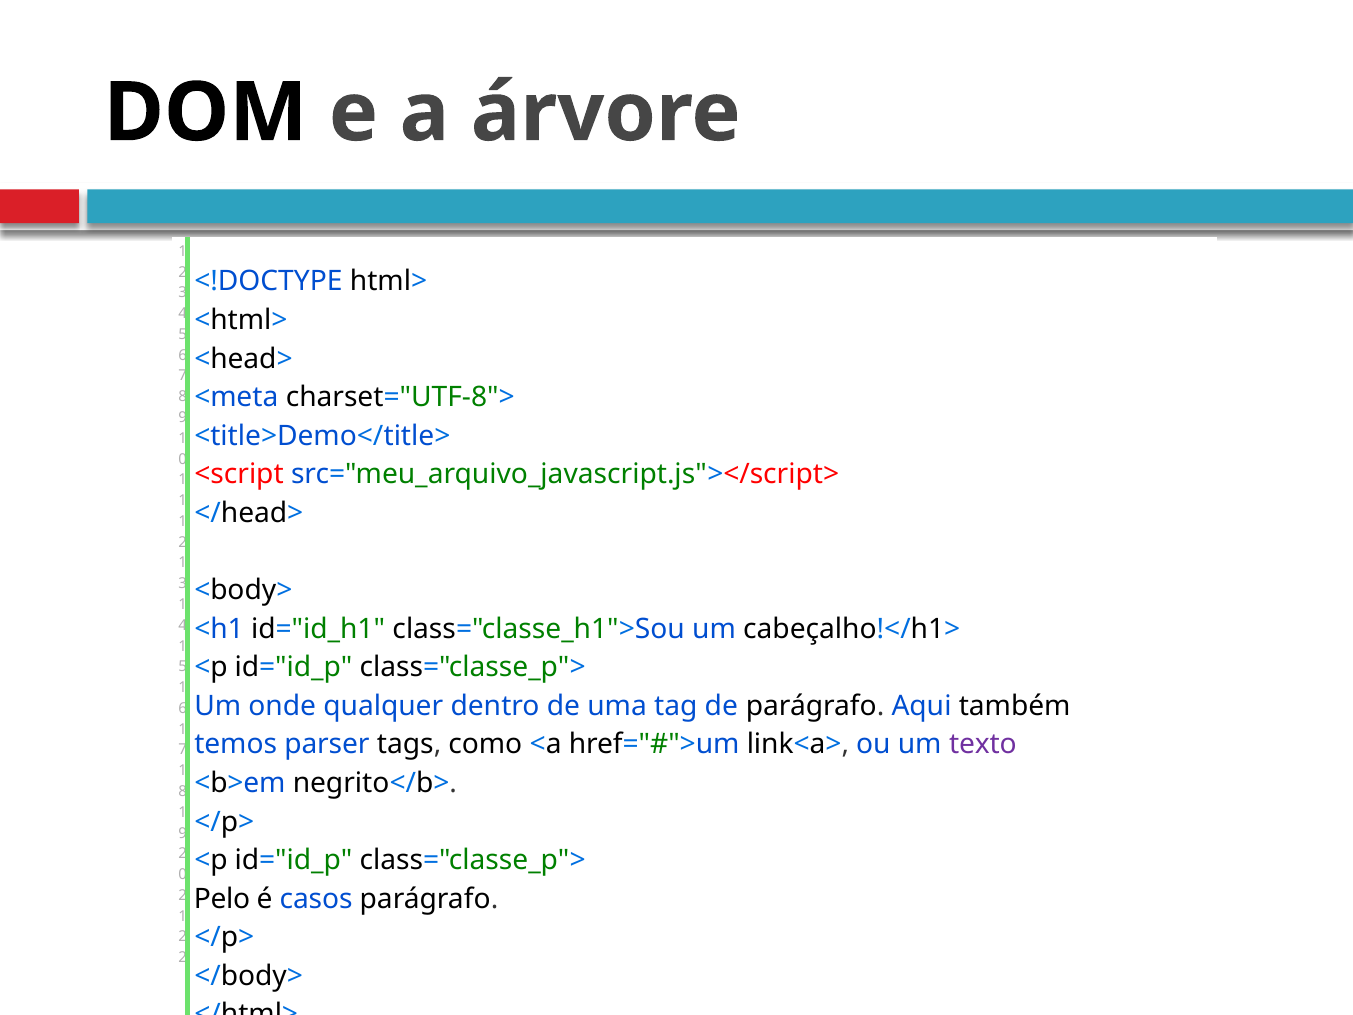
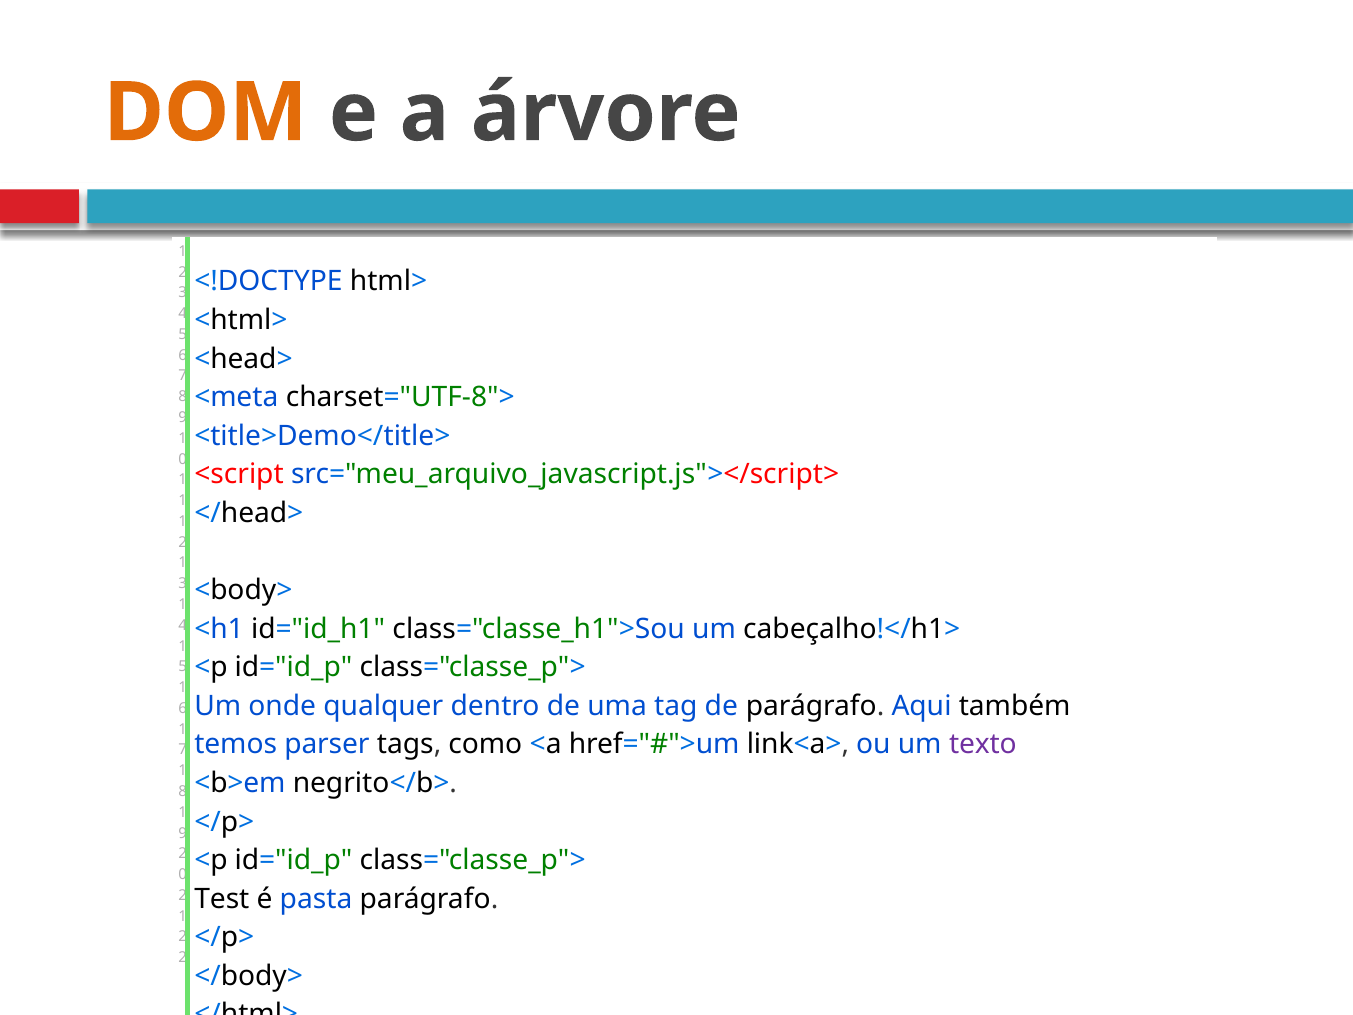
DOM colour: black -> orange
Pelo: Pelo -> Test
casos: casos -> pasta
